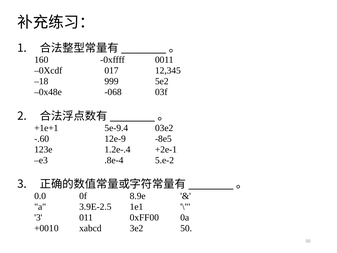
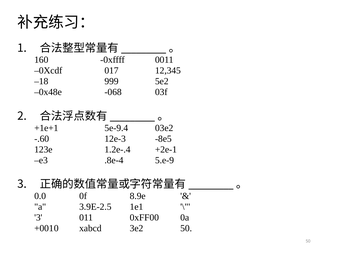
12e-9: 12e-9 -> 12e-3
5.e-2: 5.e-2 -> 5.e-9
